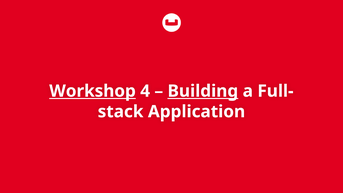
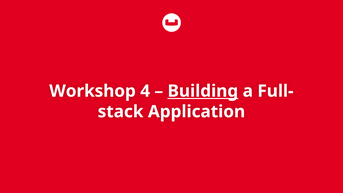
Workshop underline: present -> none
